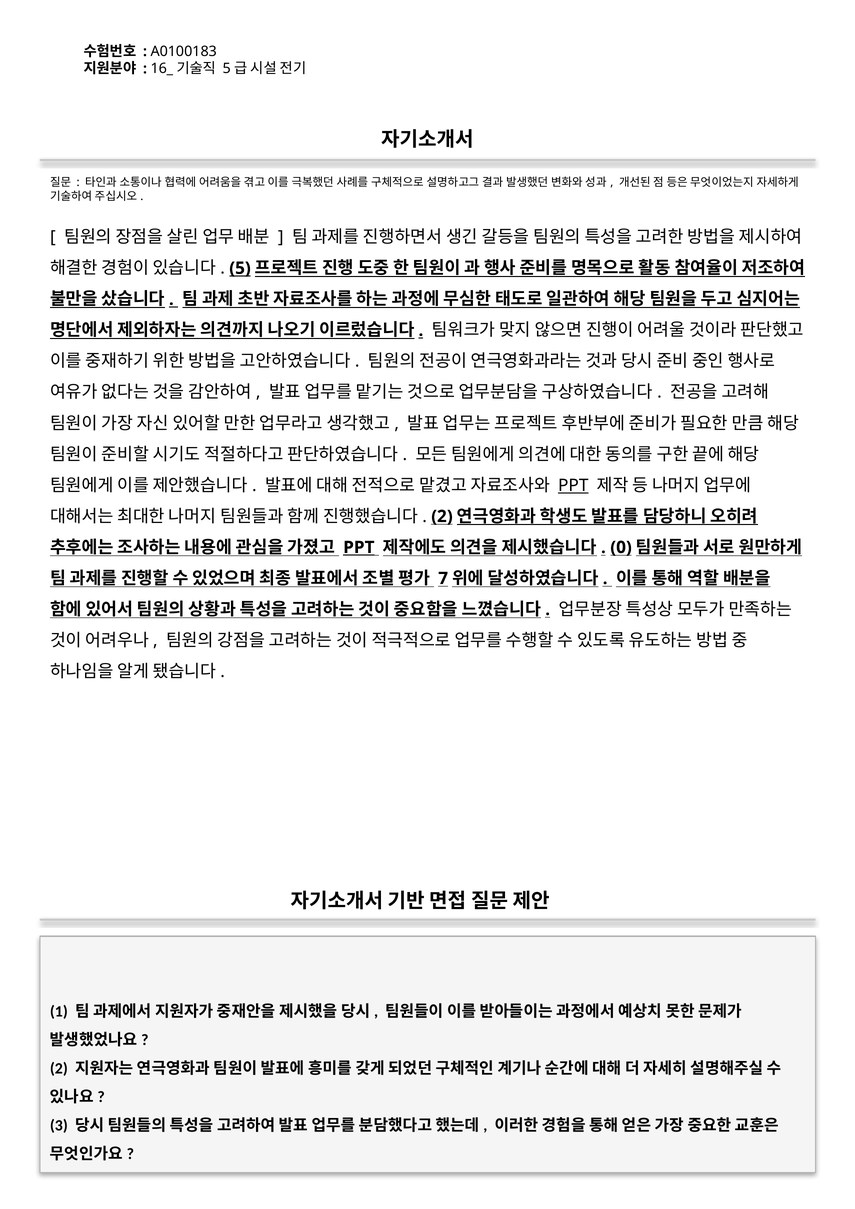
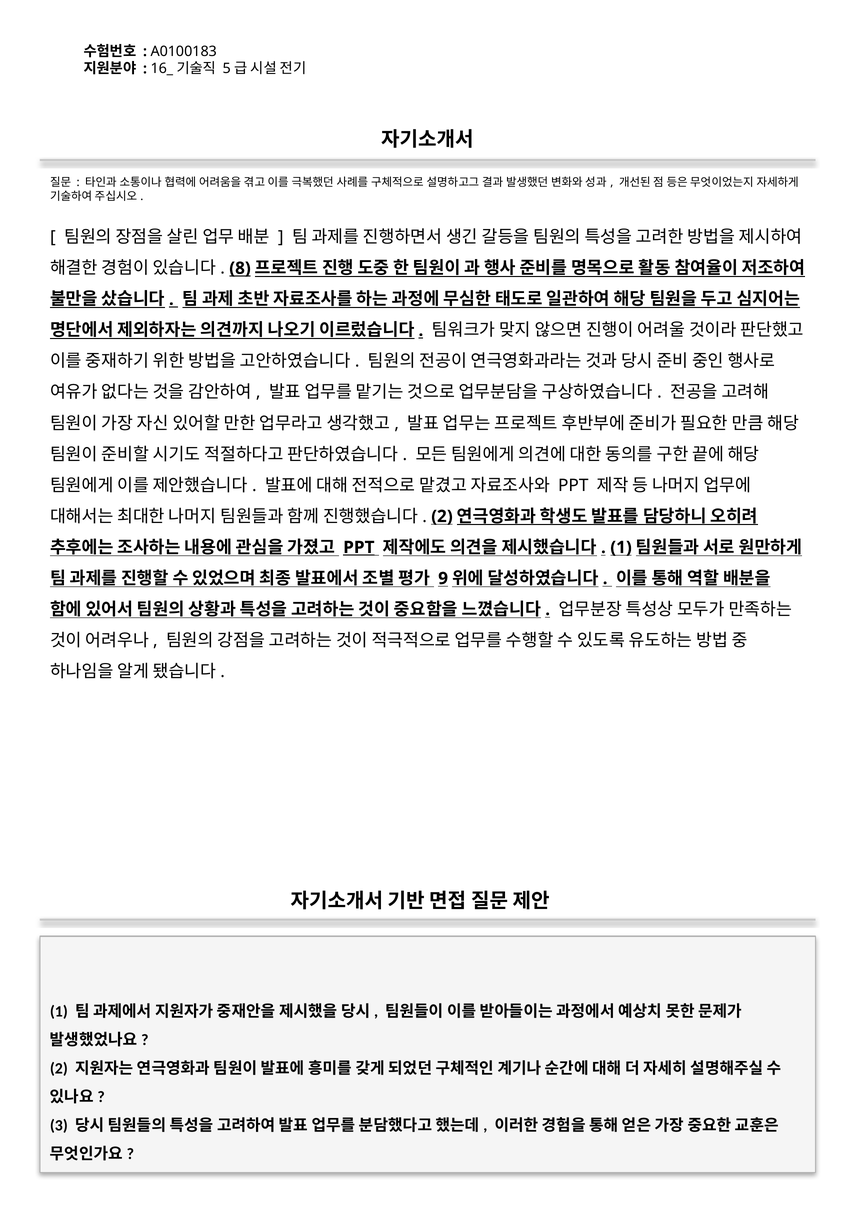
5: 5 -> 8
PPT at (573, 485) underline: present -> none
0 at (621, 548): 0 -> 1
7: 7 -> 9
